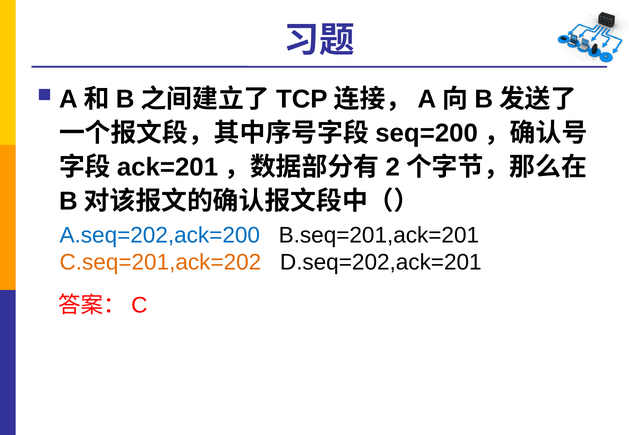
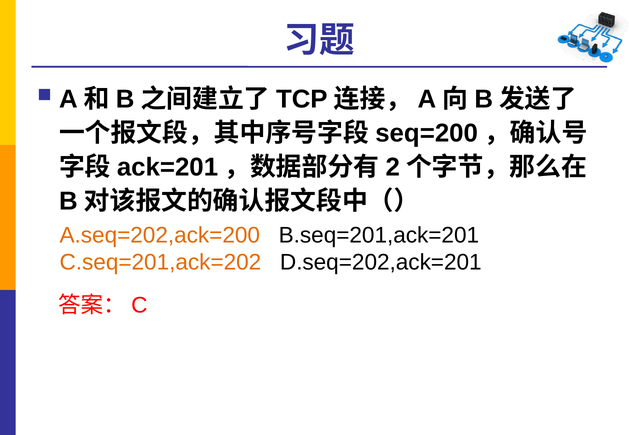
A.seq=202,ack=200 colour: blue -> orange
